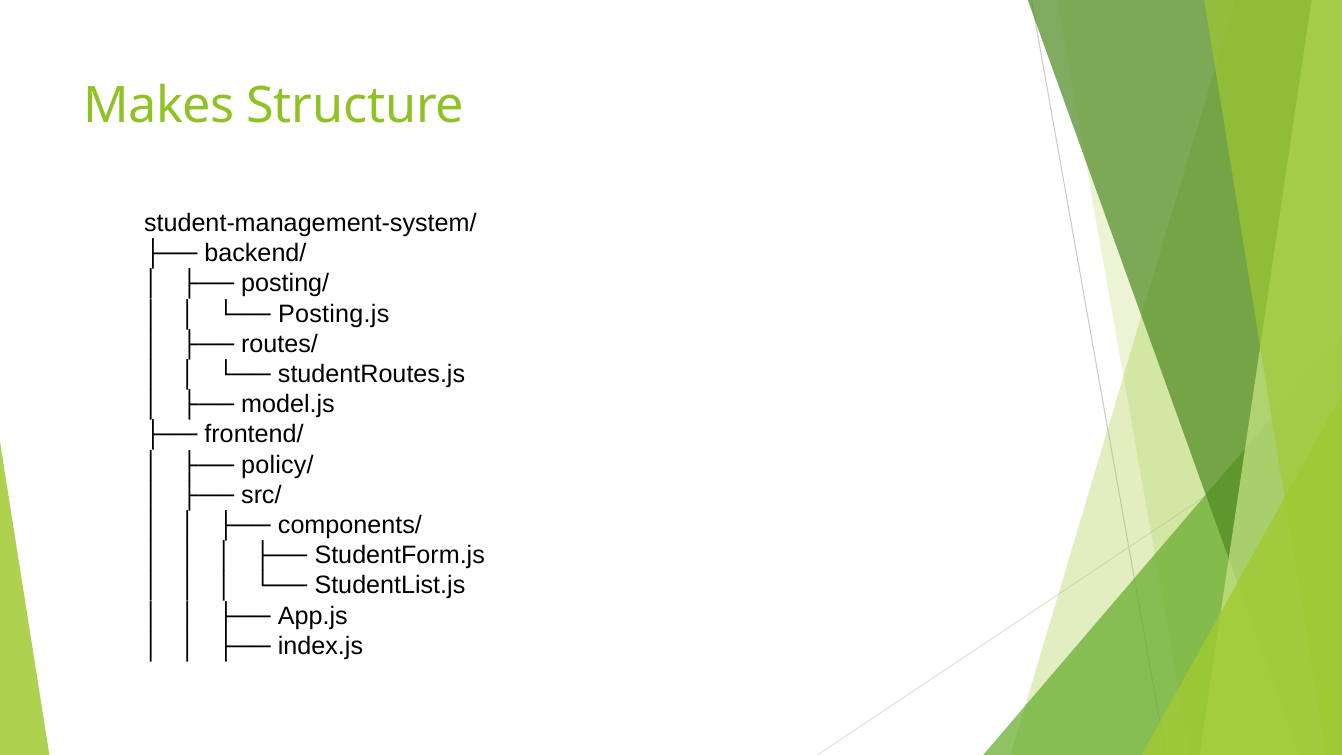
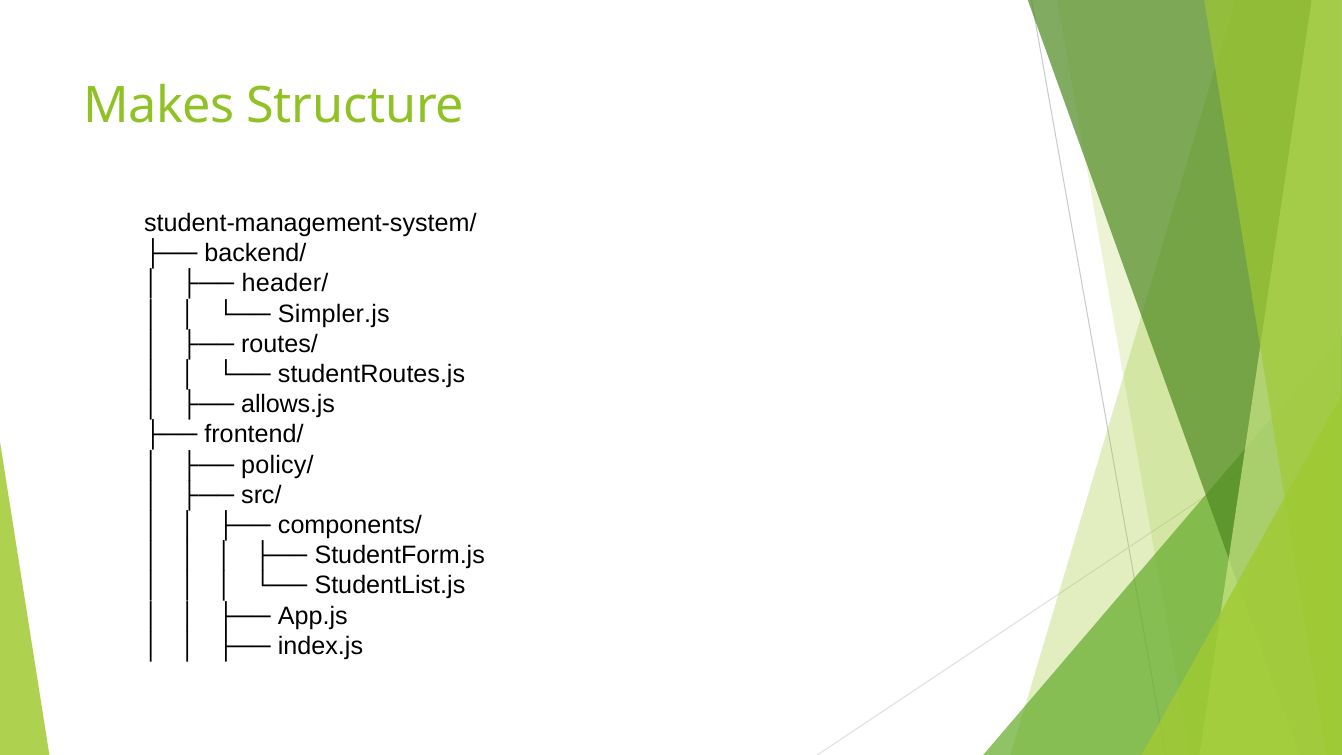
posting/: posting/ -> header/
Posting.js: Posting.js -> Simpler.js
model.js: model.js -> allows.js
